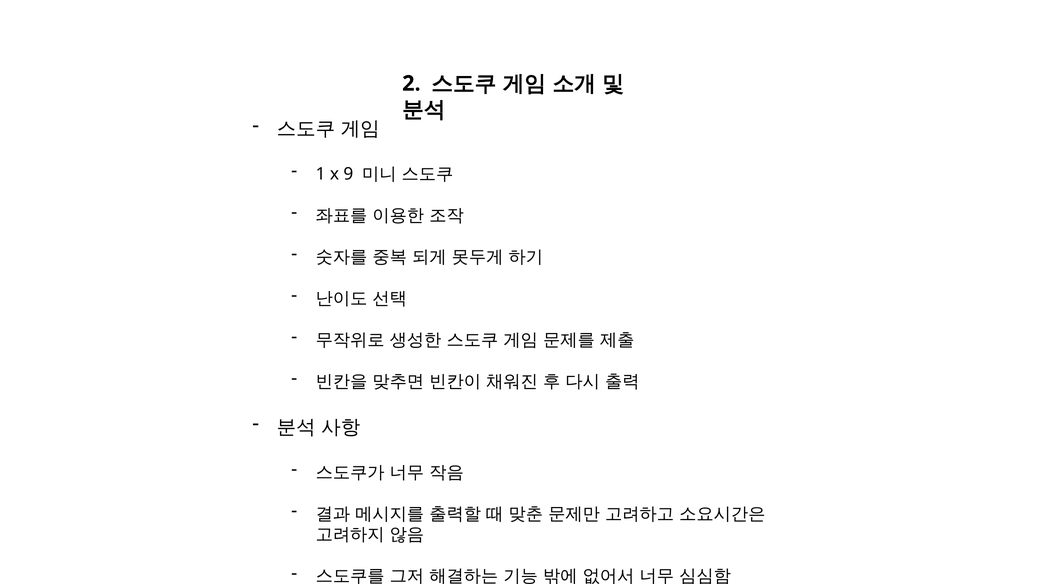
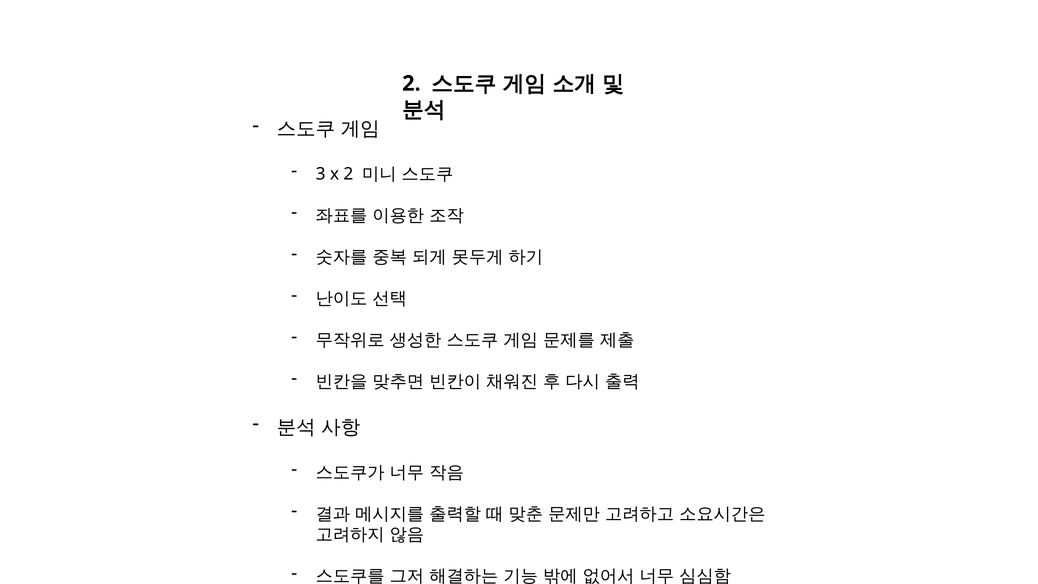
1: 1 -> 3
x 9: 9 -> 2
